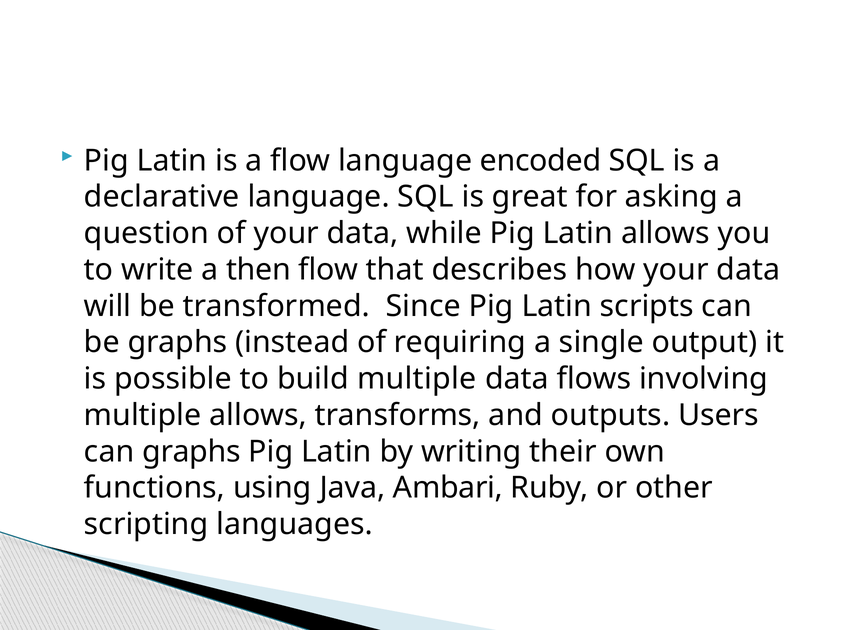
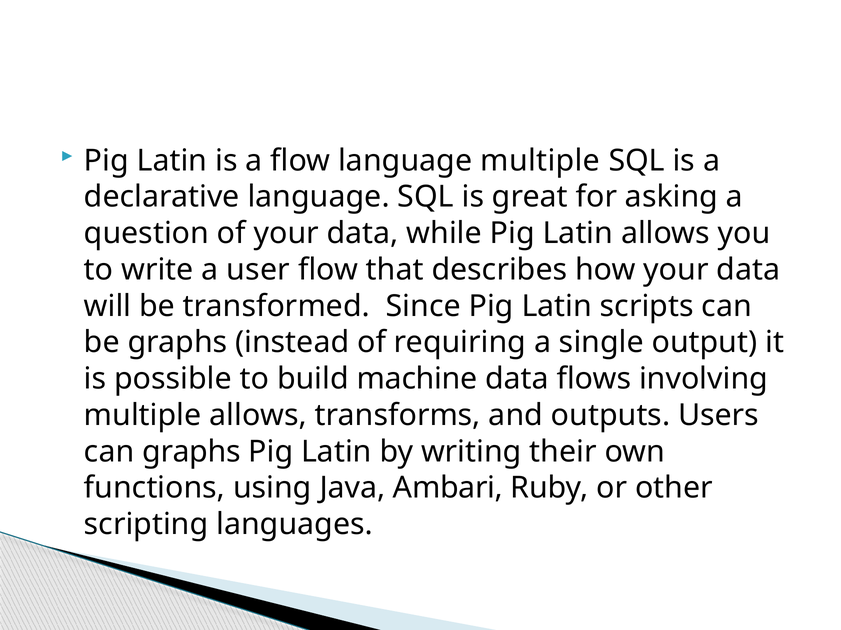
language encoded: encoded -> multiple
then: then -> user
build multiple: multiple -> machine
